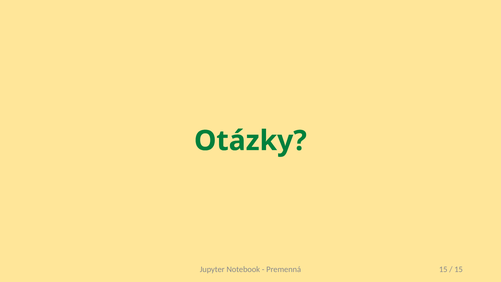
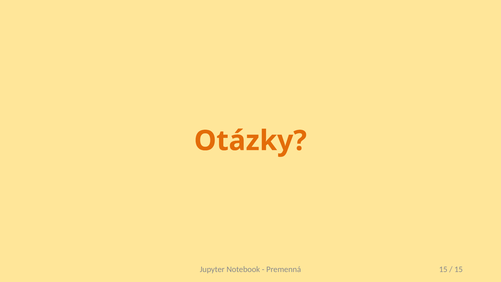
Otázky colour: green -> orange
